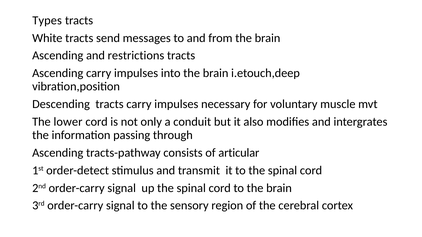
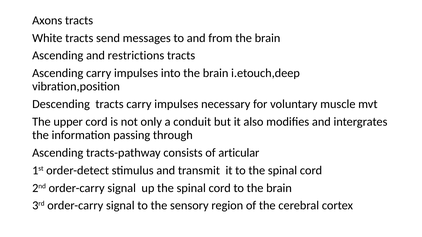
Types: Types -> Axons
lower: lower -> upper
